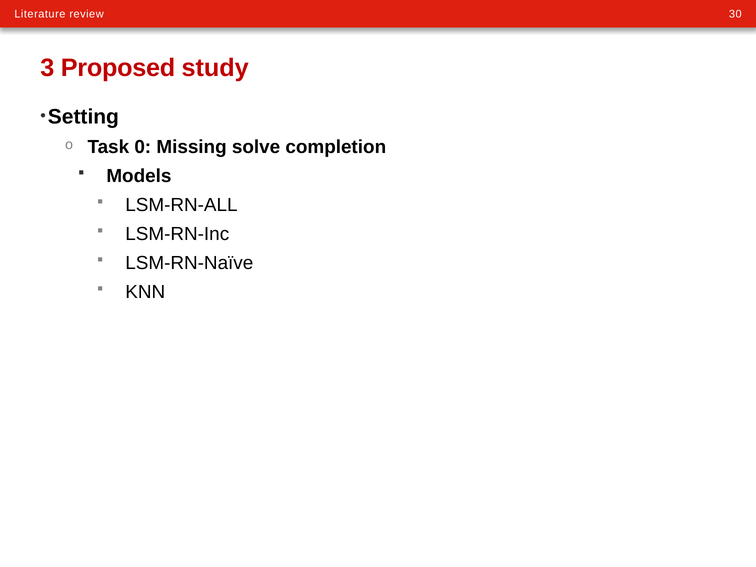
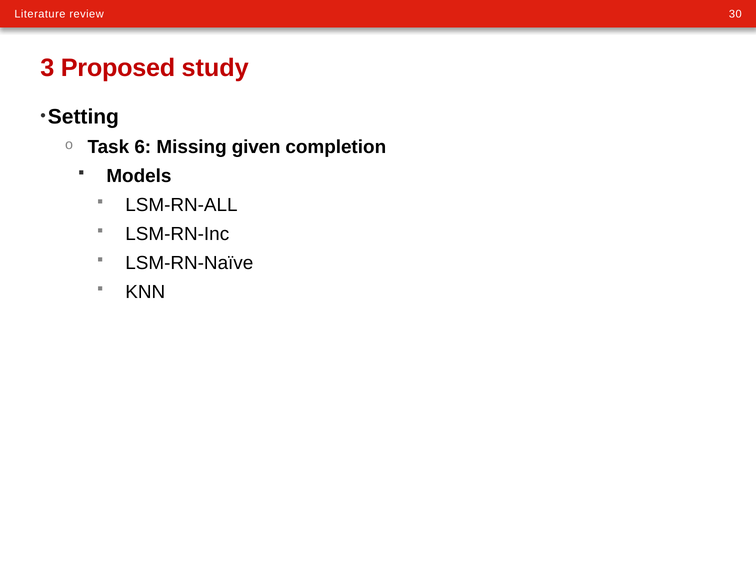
0: 0 -> 6
solve: solve -> given
